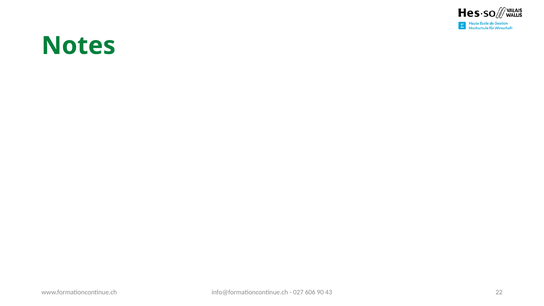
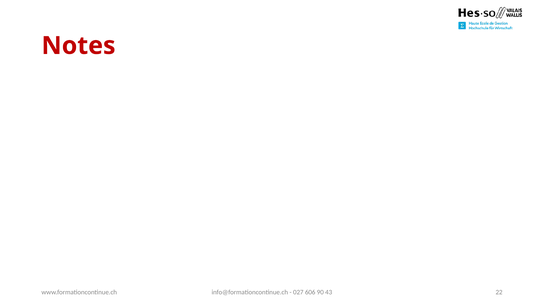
Notes colour: green -> red
